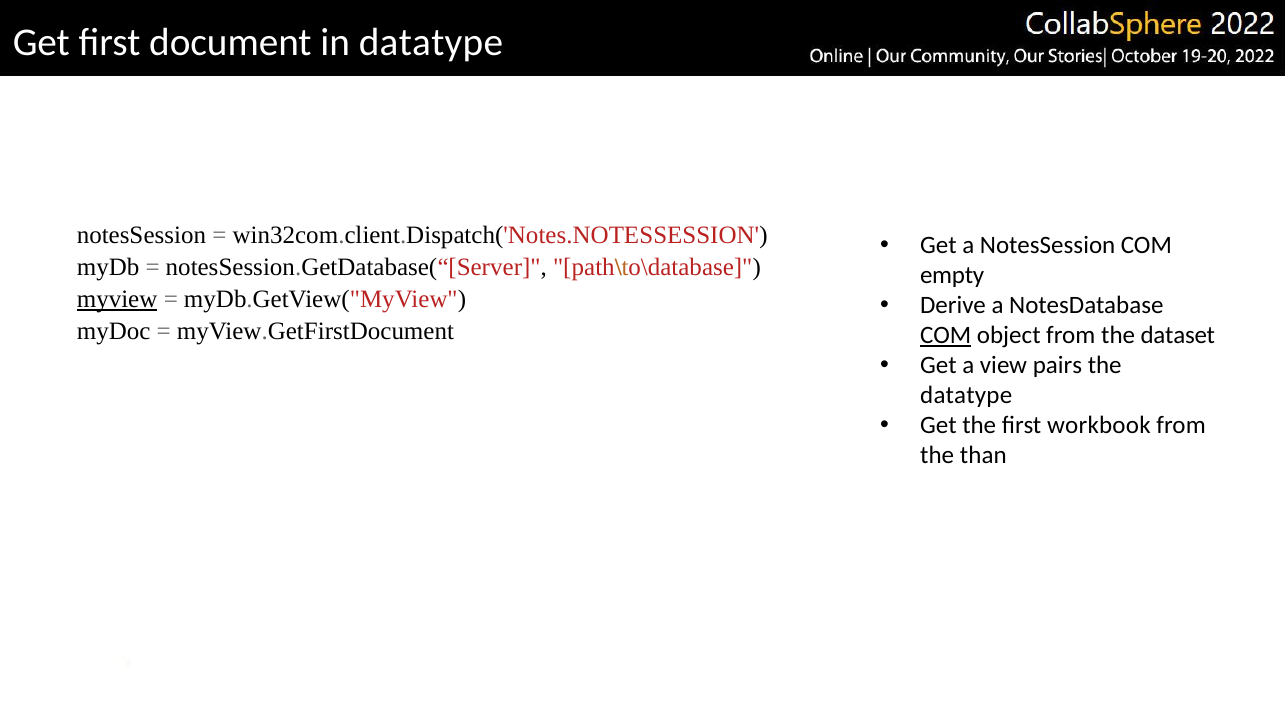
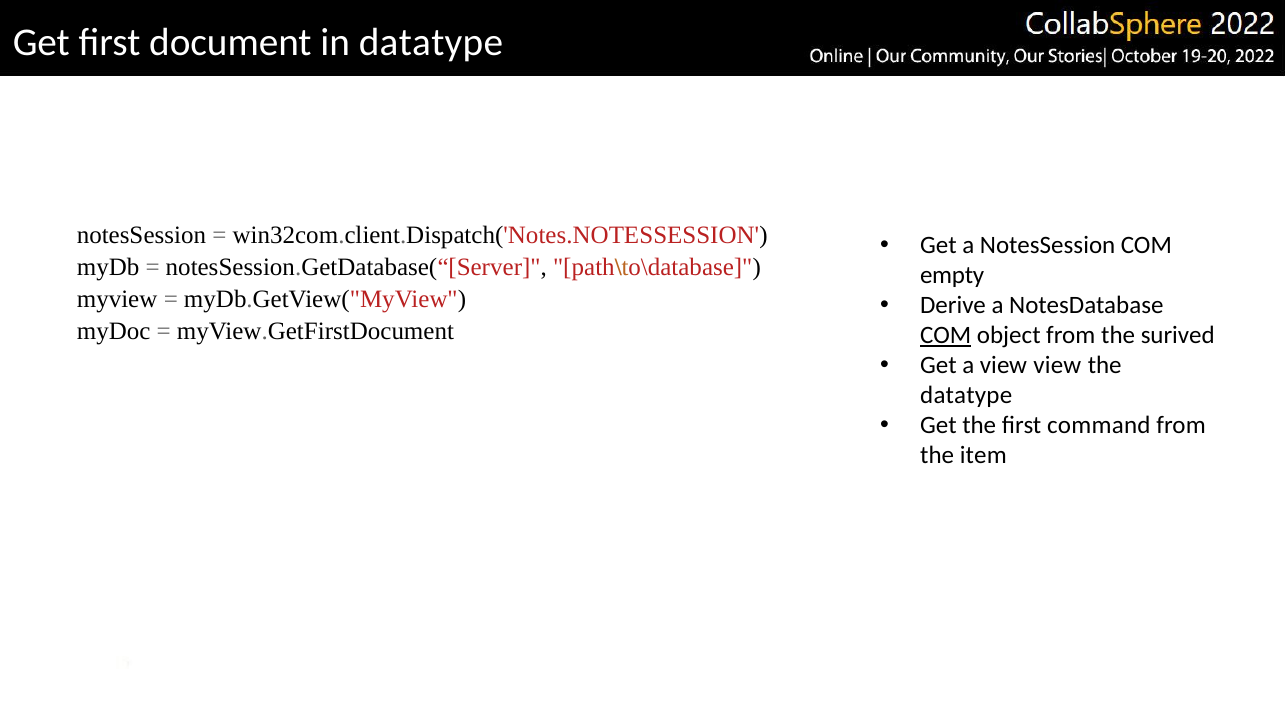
myview underline: present -> none
dataset: dataset -> surived
view pairs: pairs -> view
workbook: workbook -> command
than: than -> item
